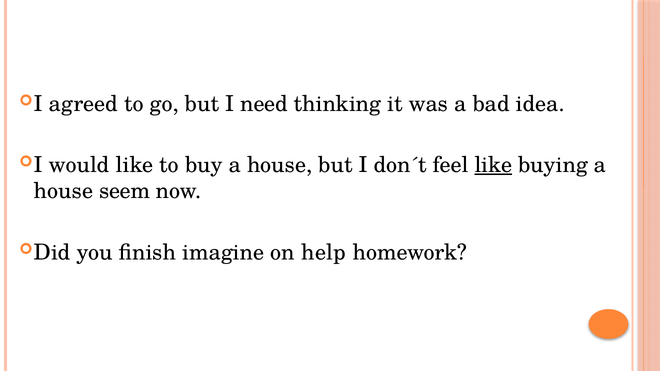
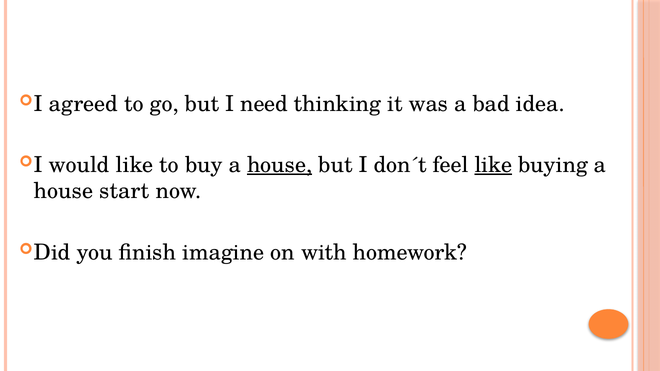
house at (280, 165) underline: none -> present
seem: seem -> start
help: help -> with
